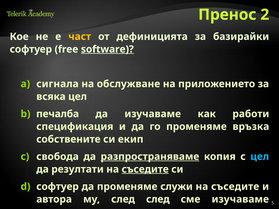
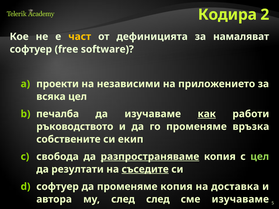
Пренос: Пренос -> Кодира
базирайки: базирайки -> намаляват
software underline: present -> none
сигнала: сигнала -> проекти
обслужване: обслужване -> независими
как underline: none -> present
спецификация: спецификация -> ръководството
цел at (260, 157) colour: light blue -> light green
променяме служи: служи -> копия
съседите at (235, 187): съседите -> доставка
